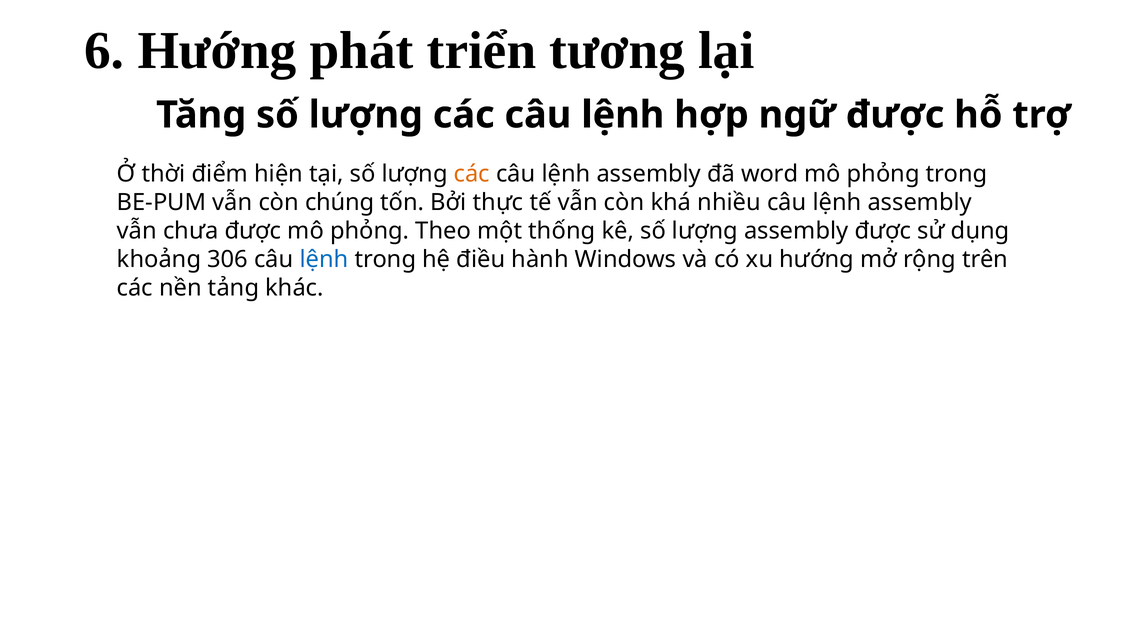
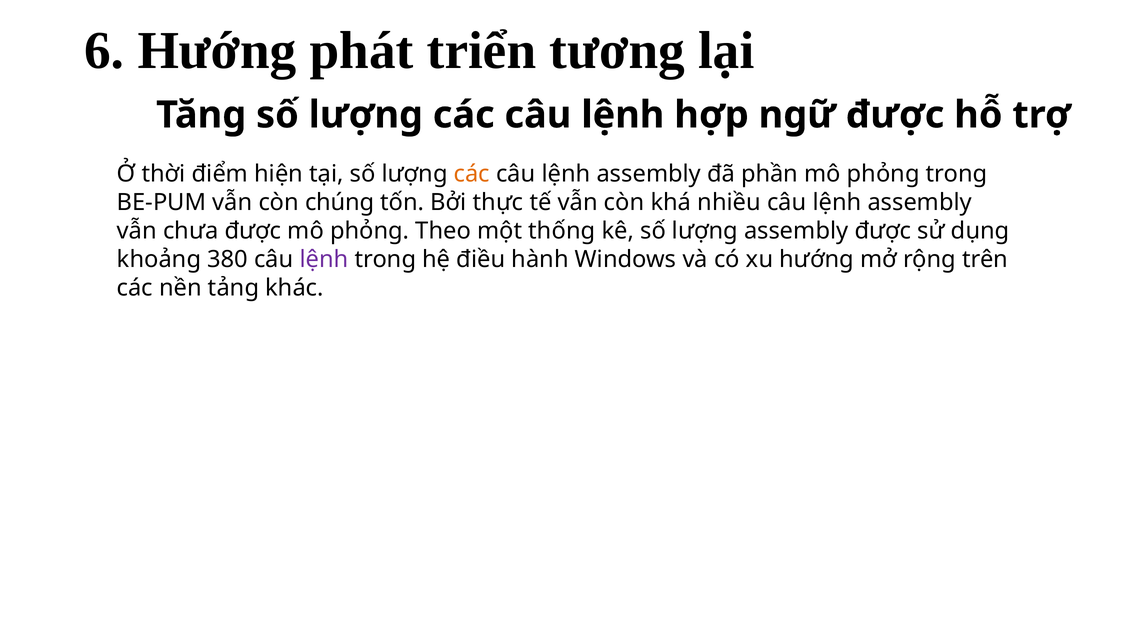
word: word -> phần
306: 306 -> 380
lệnh at (324, 259) colour: blue -> purple
